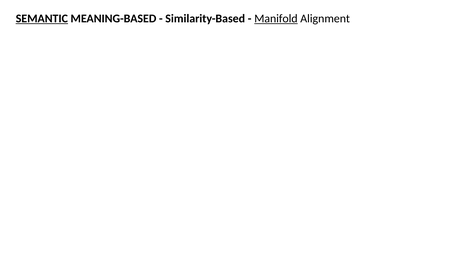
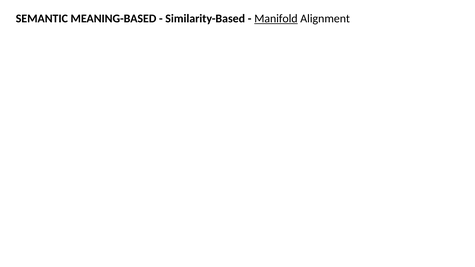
SEMANTIC underline: present -> none
